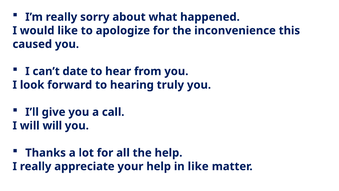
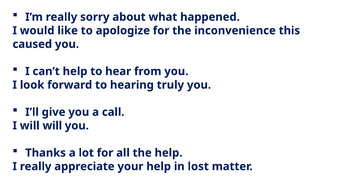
can’t date: date -> help
in like: like -> lost
